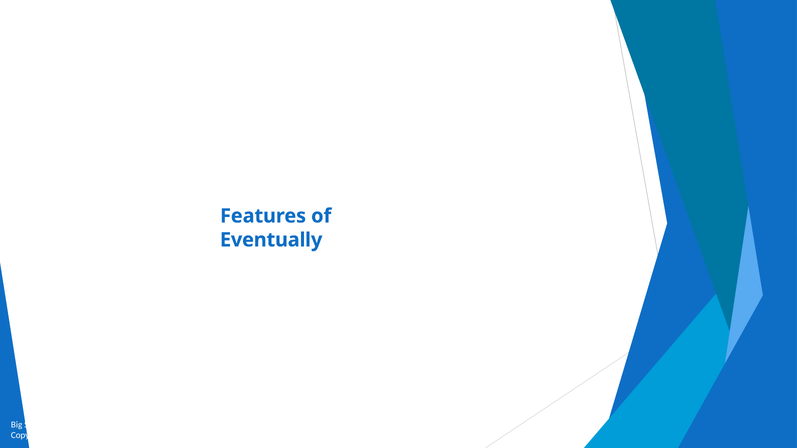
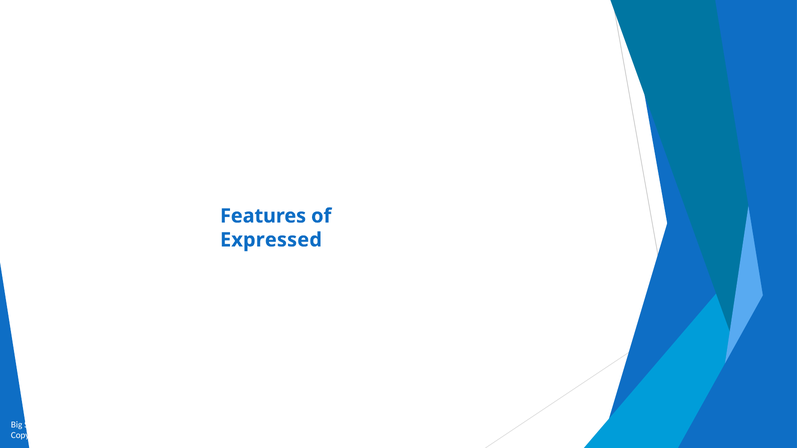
Eventually: Eventually -> Expressed
